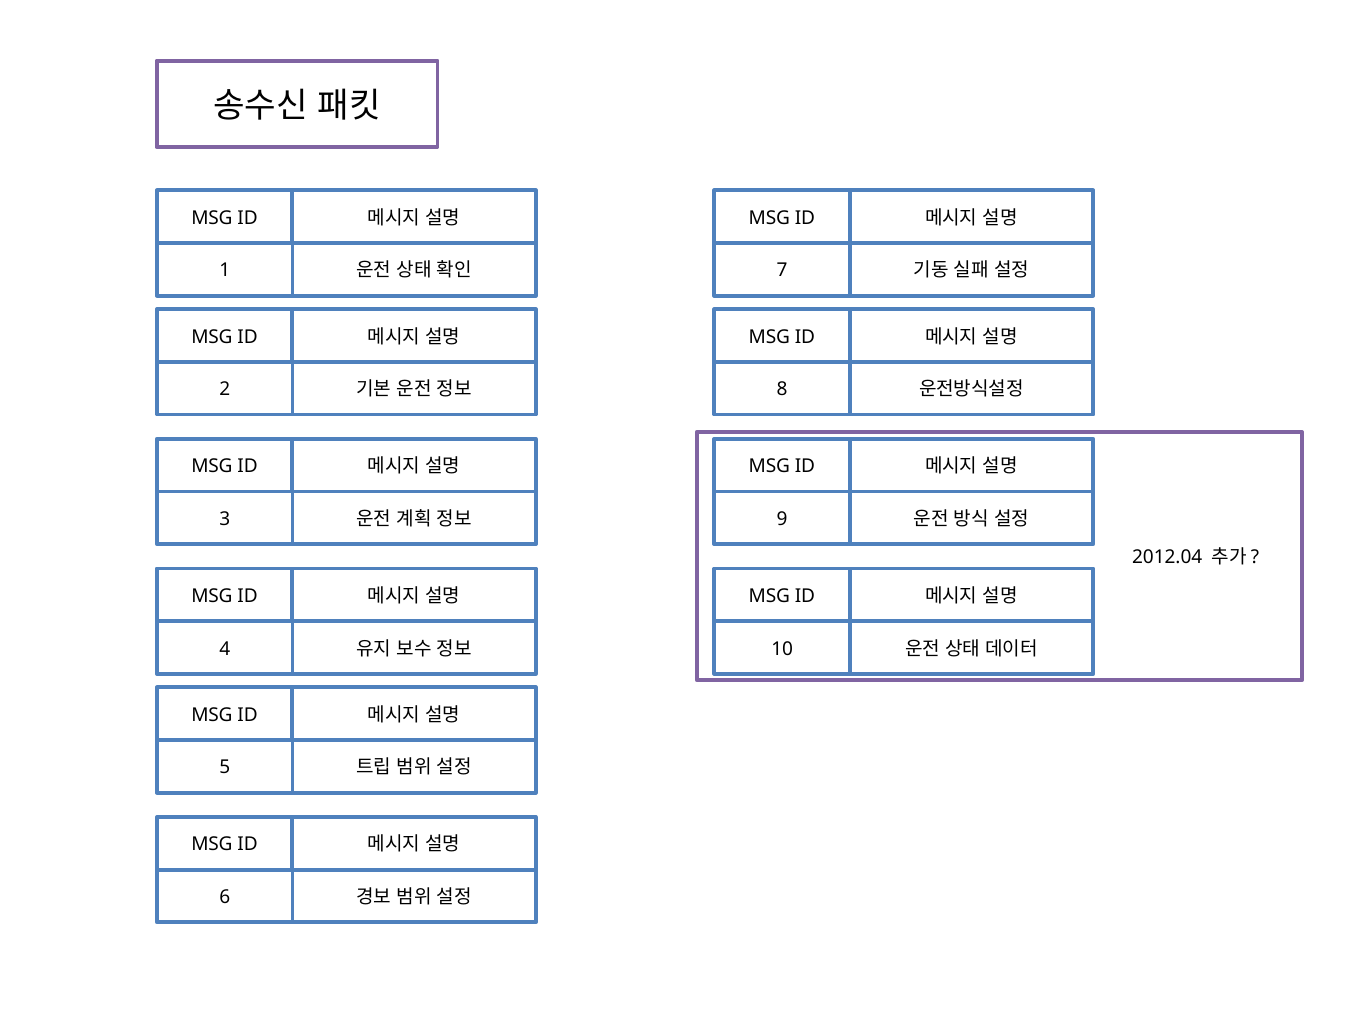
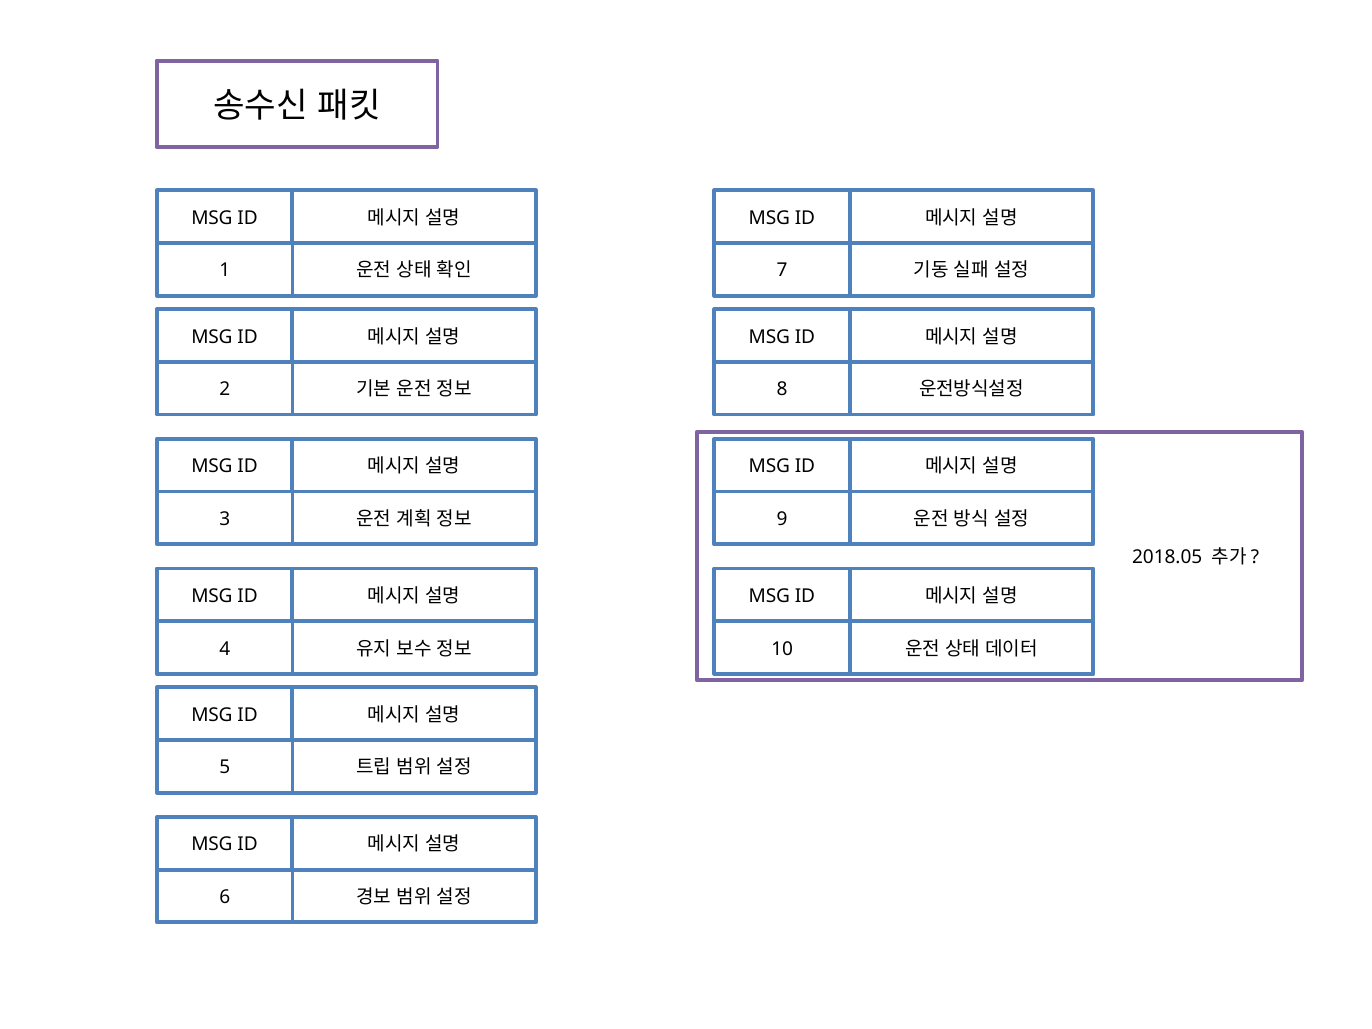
2012.04: 2012.04 -> 2018.05
